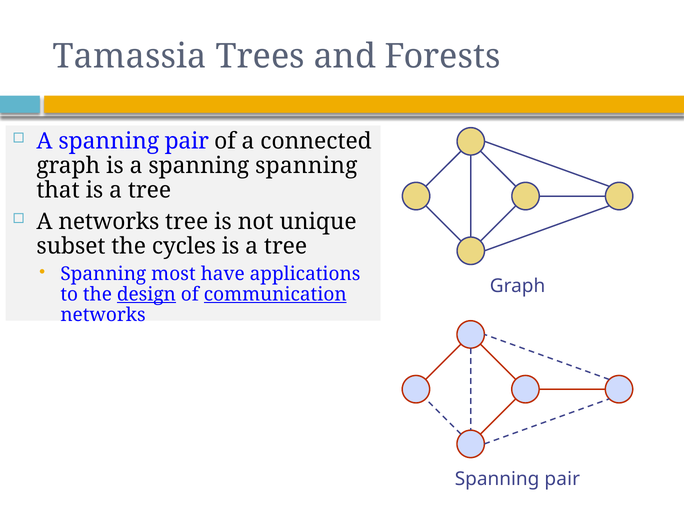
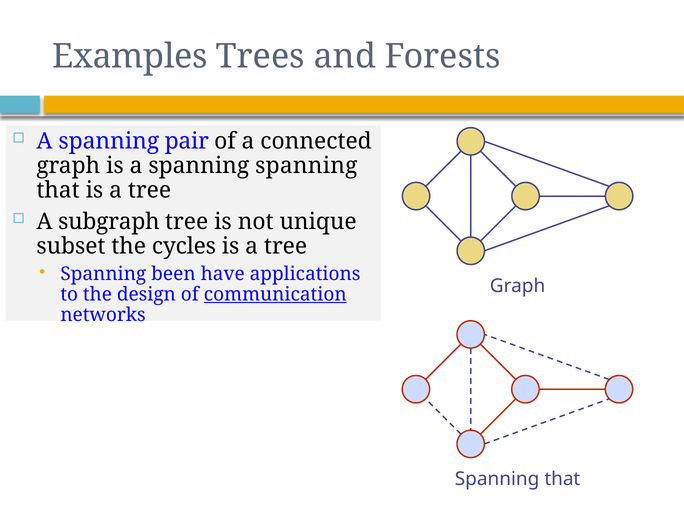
Tamassia: Tamassia -> Examples
A networks: networks -> subgraph
most: most -> been
design underline: present -> none
pair at (562, 479): pair -> that
